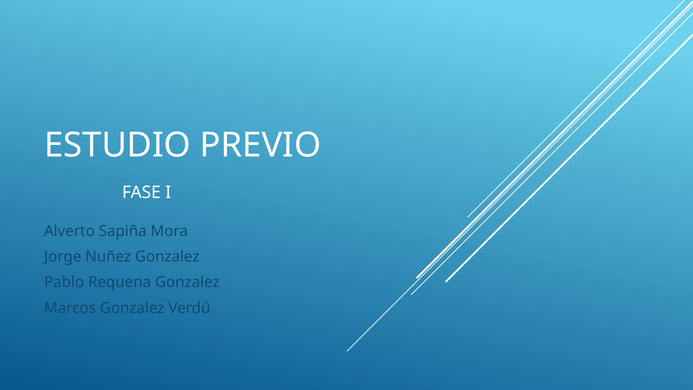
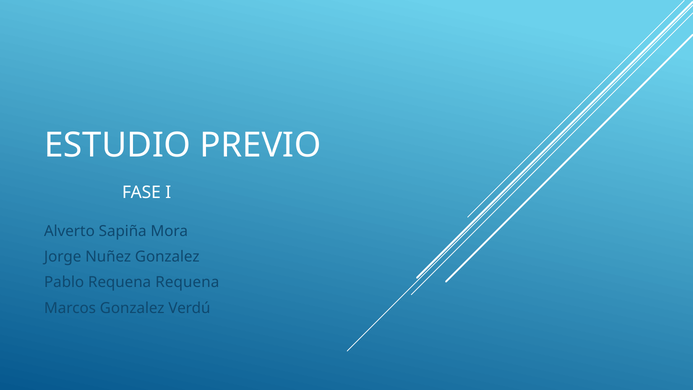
Requena Gonzalez: Gonzalez -> Requena
